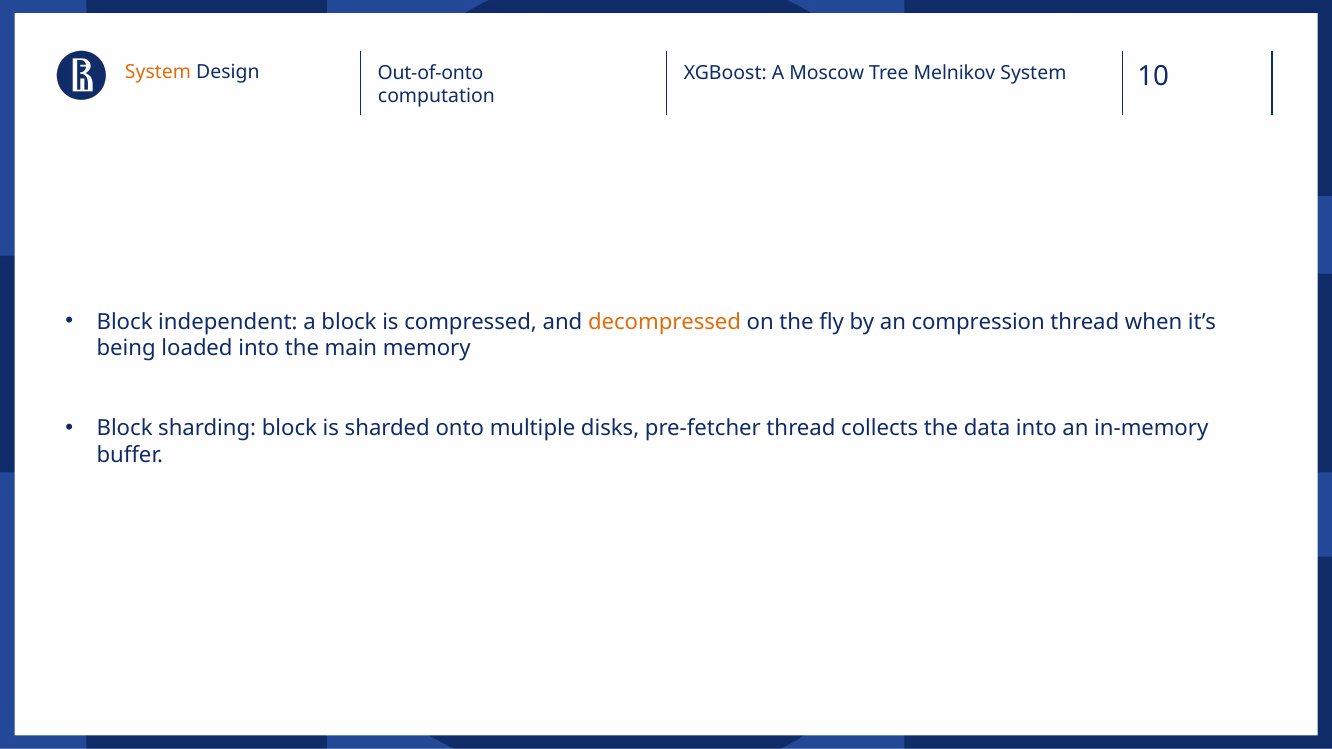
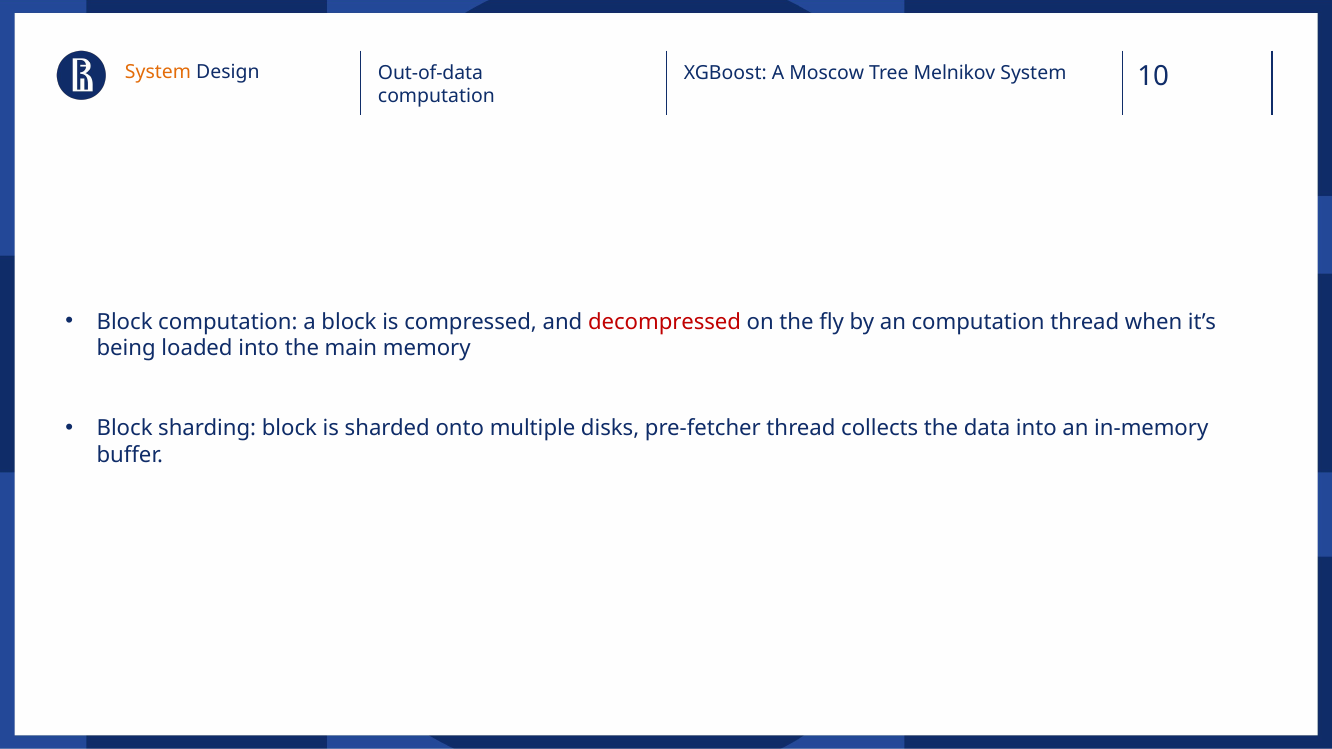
Out-of-onto: Out-of-onto -> Out-of-data
Block independent: independent -> computation
decompressed colour: orange -> red
an compression: compression -> computation
